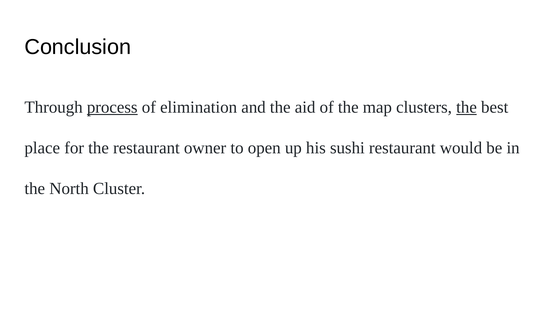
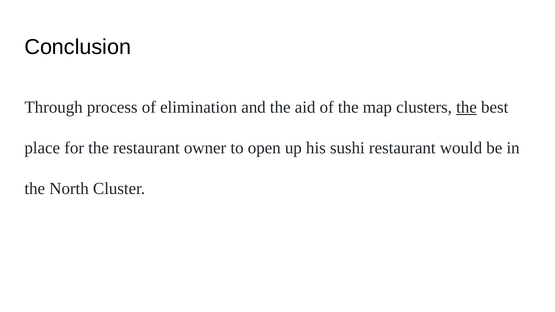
process underline: present -> none
